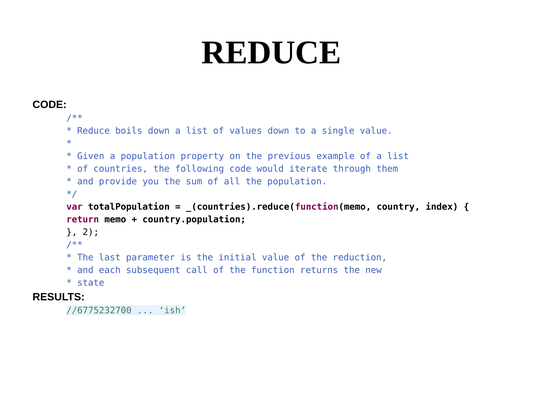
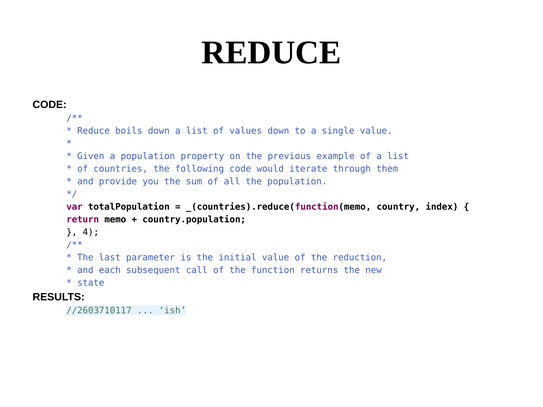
2: 2 -> 4
//6775232700: //6775232700 -> //2603710117
